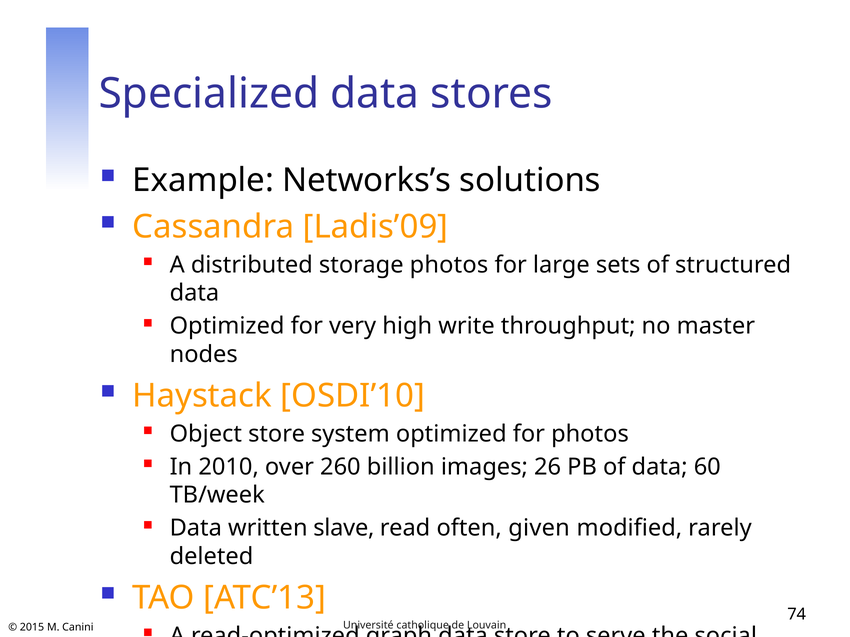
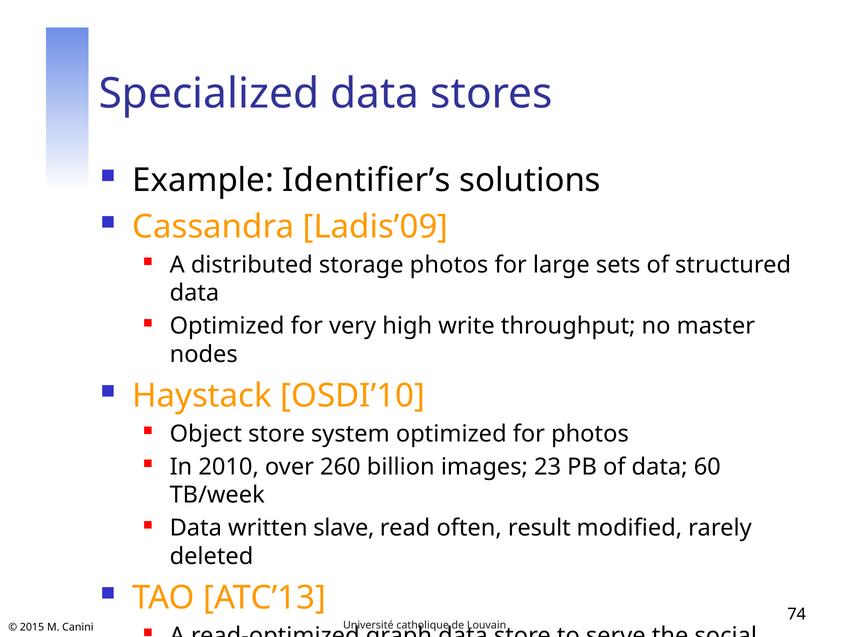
Networks’s: Networks’s -> Identifier’s
26: 26 -> 23
given: given -> result
